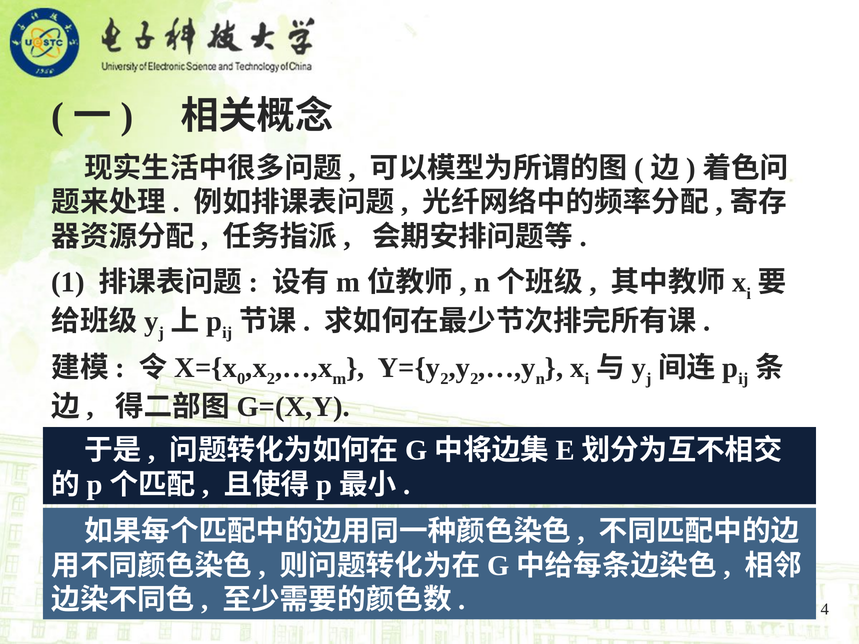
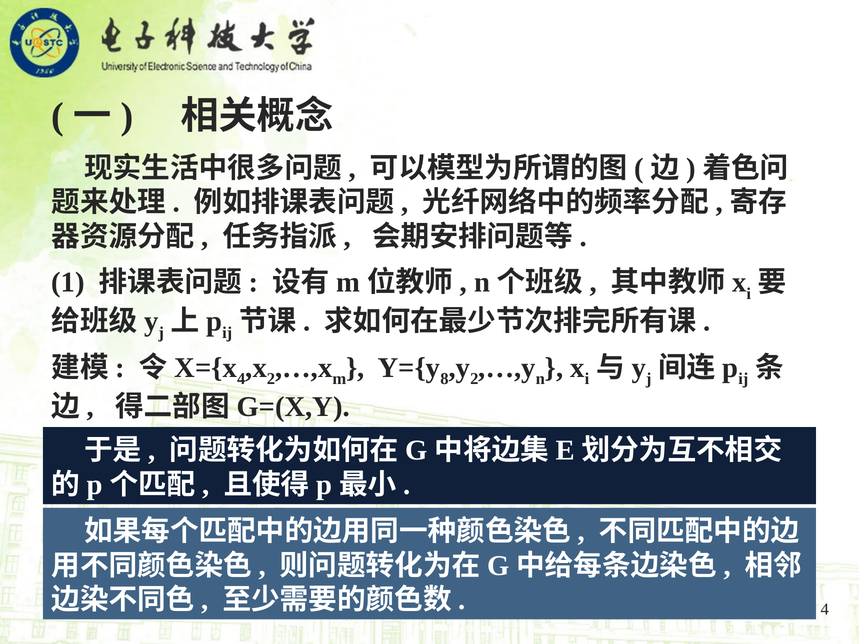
0 at (241, 379): 0 -> 4
2 at (444, 379): 2 -> 8
